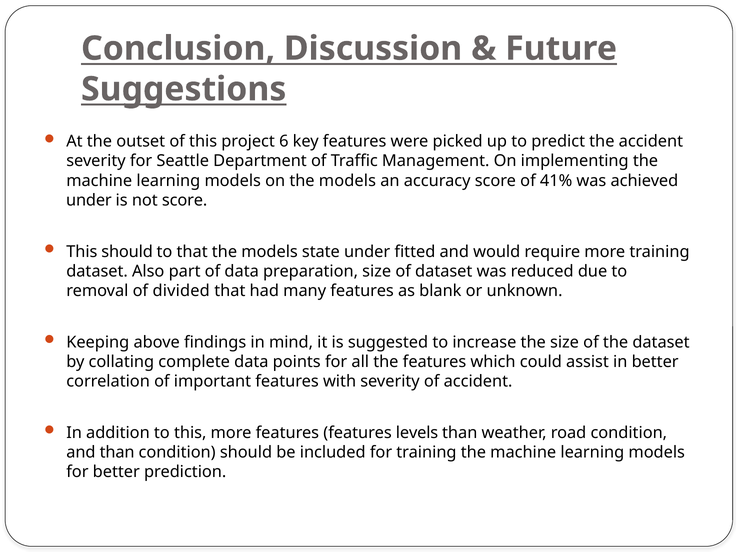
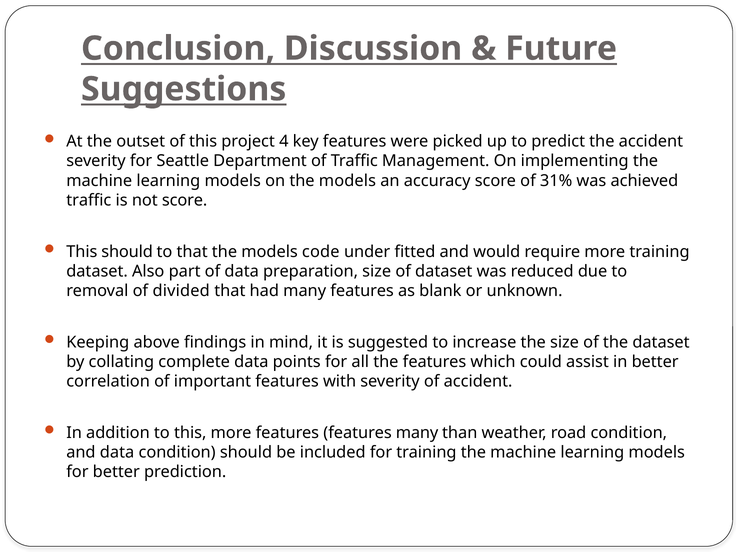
6: 6 -> 4
41%: 41% -> 31%
under at (89, 200): under -> traffic
state: state -> code
features levels: levels -> many
and than: than -> data
